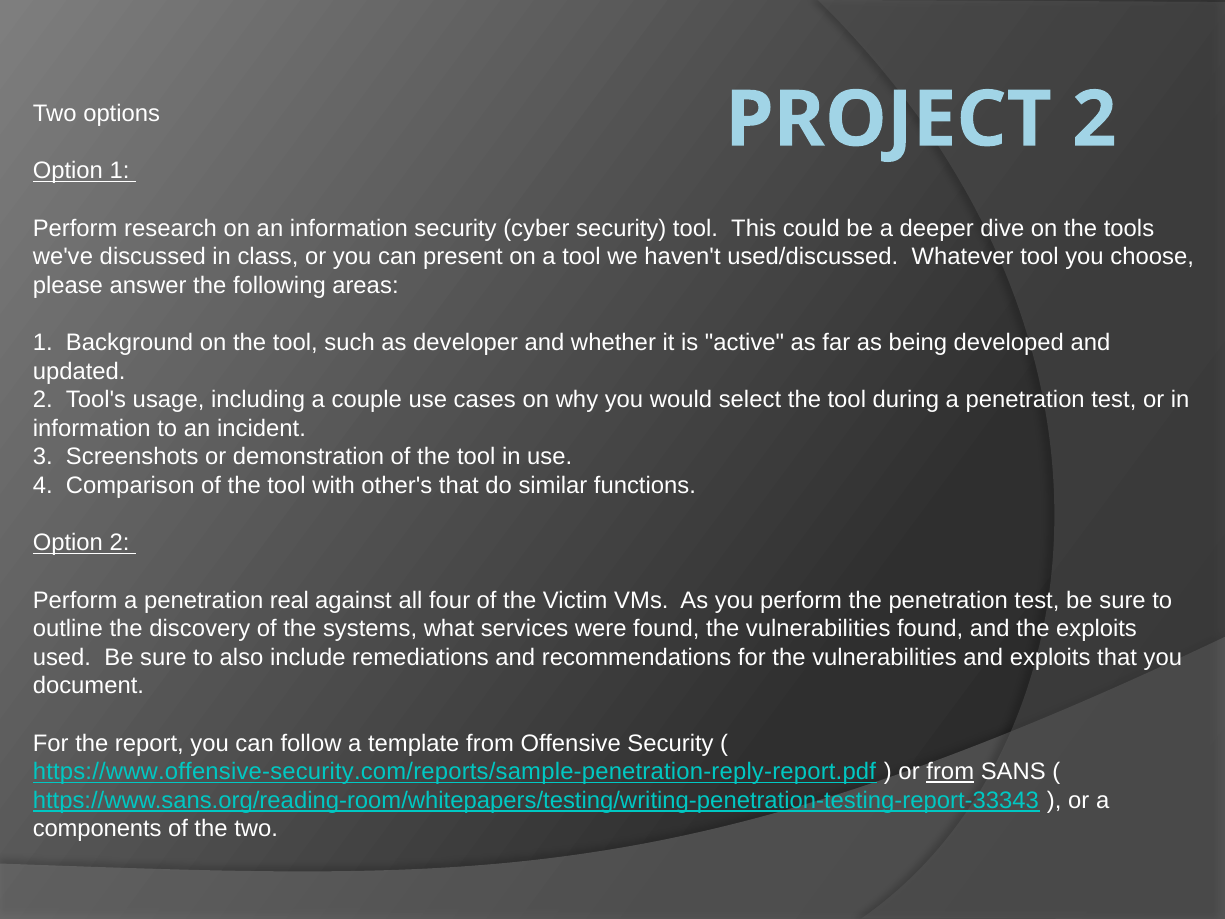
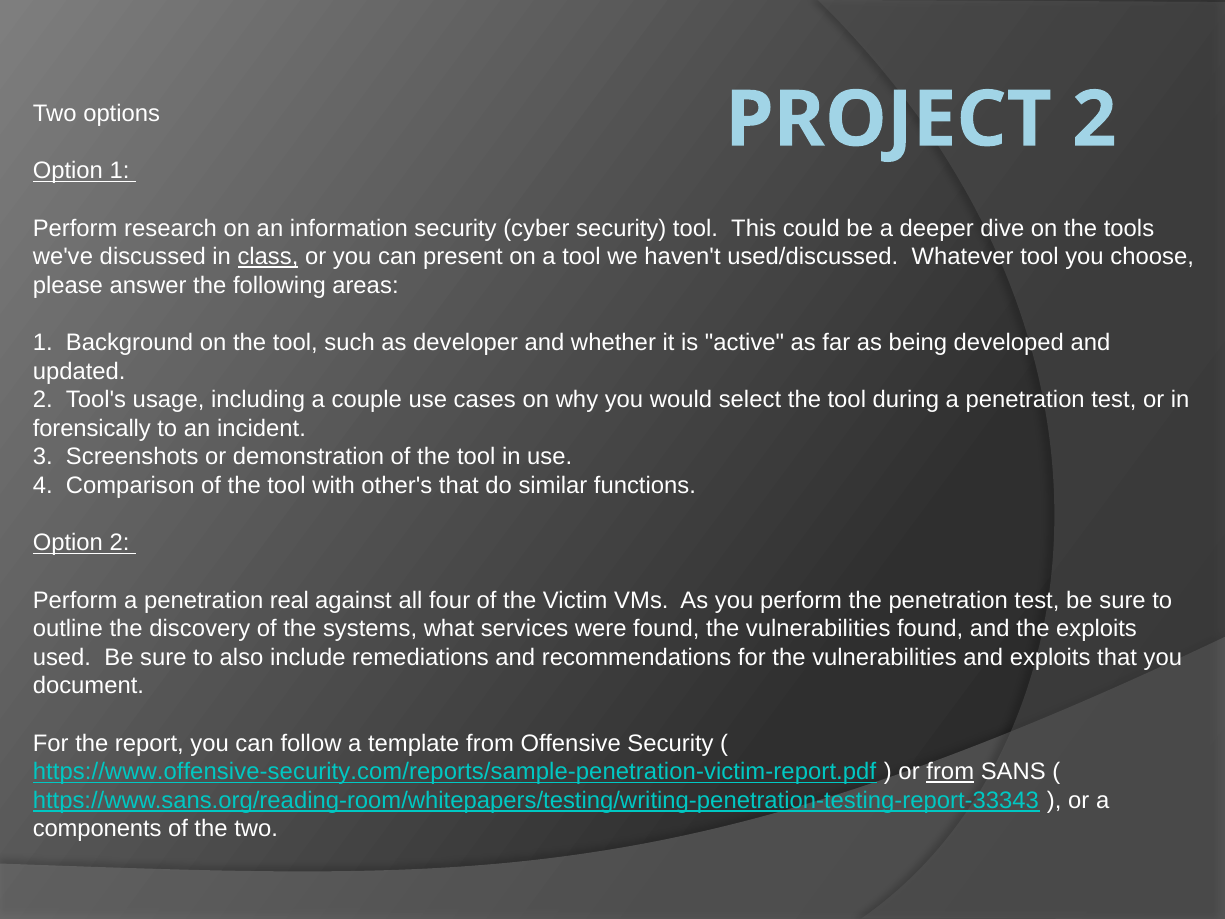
class underline: none -> present
information at (92, 428): information -> forensically
https://www.offensive-security.com/reports/sample-penetration-reply-report.pdf: https://www.offensive-security.com/reports/sample-penetration-reply-report.pdf -> https://www.offensive-security.com/reports/sample-penetration-victim-report.pdf
